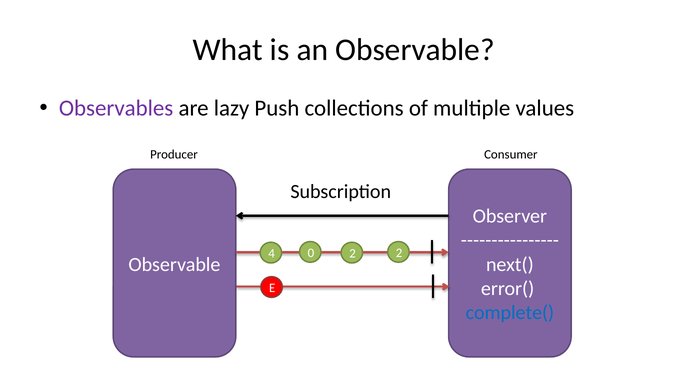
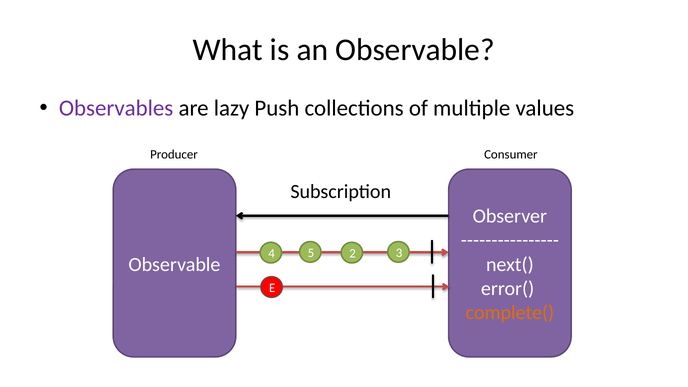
0: 0 -> 5
2 2: 2 -> 3
complete( colour: blue -> orange
